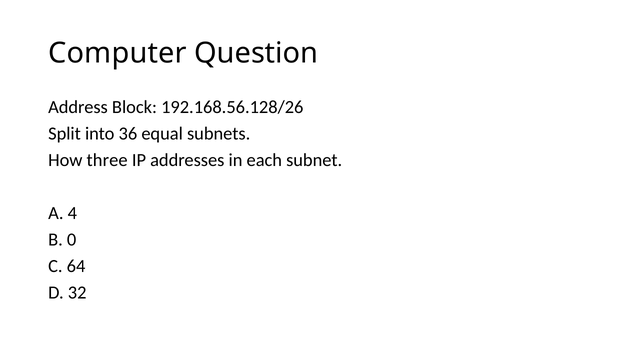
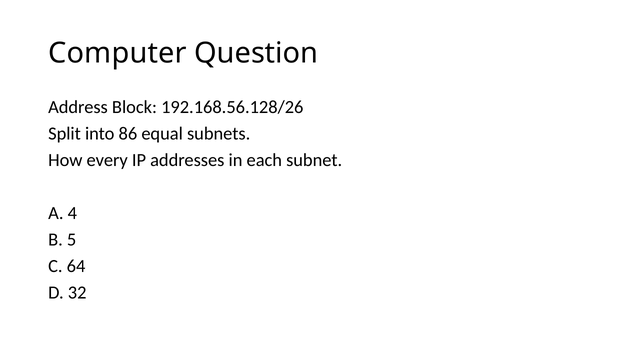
36: 36 -> 86
three: three -> every
0: 0 -> 5
